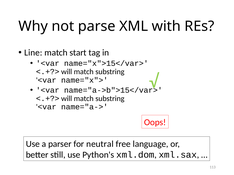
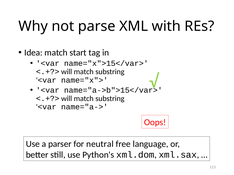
Line: Line -> Idea
